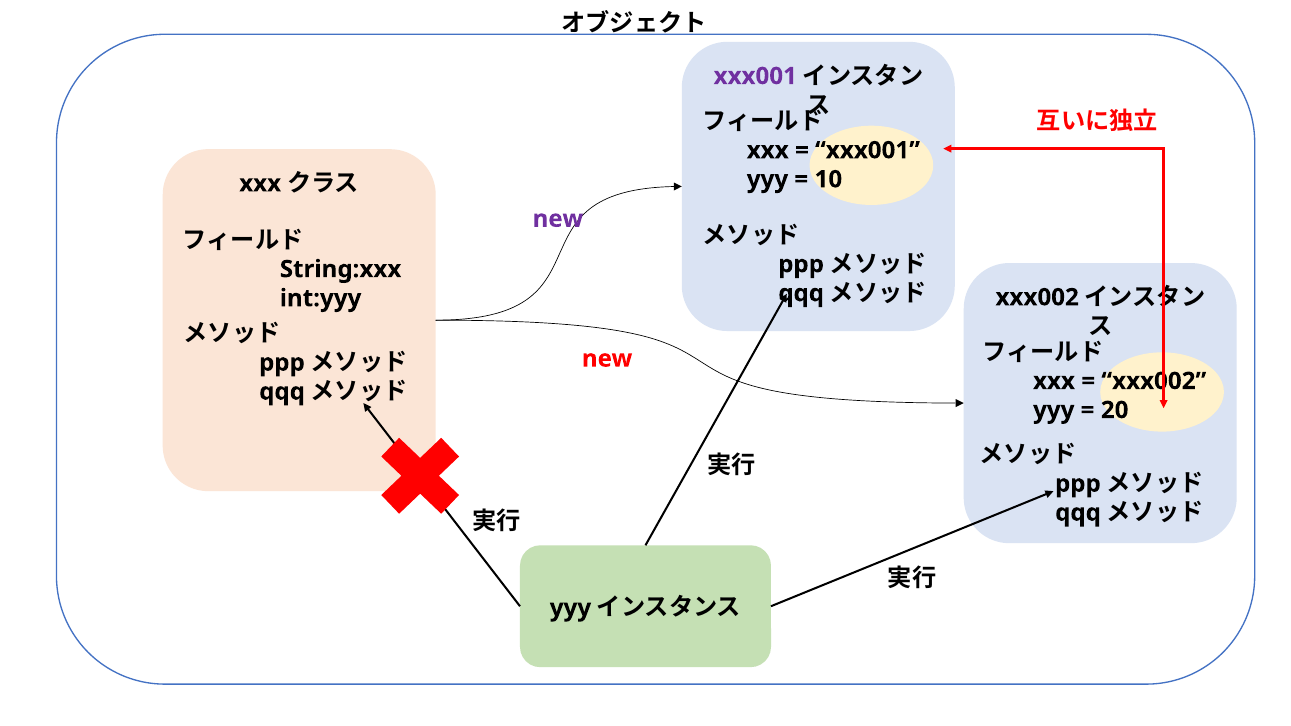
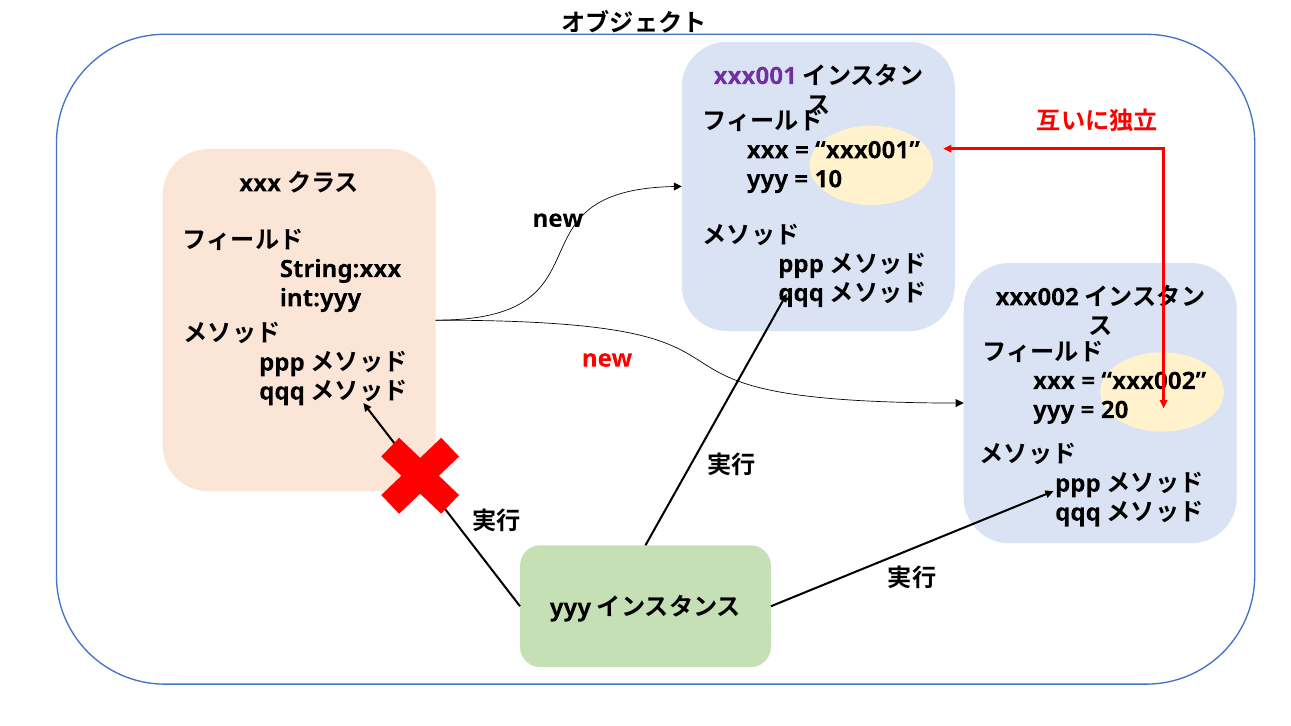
new at (558, 219) colour: purple -> black
